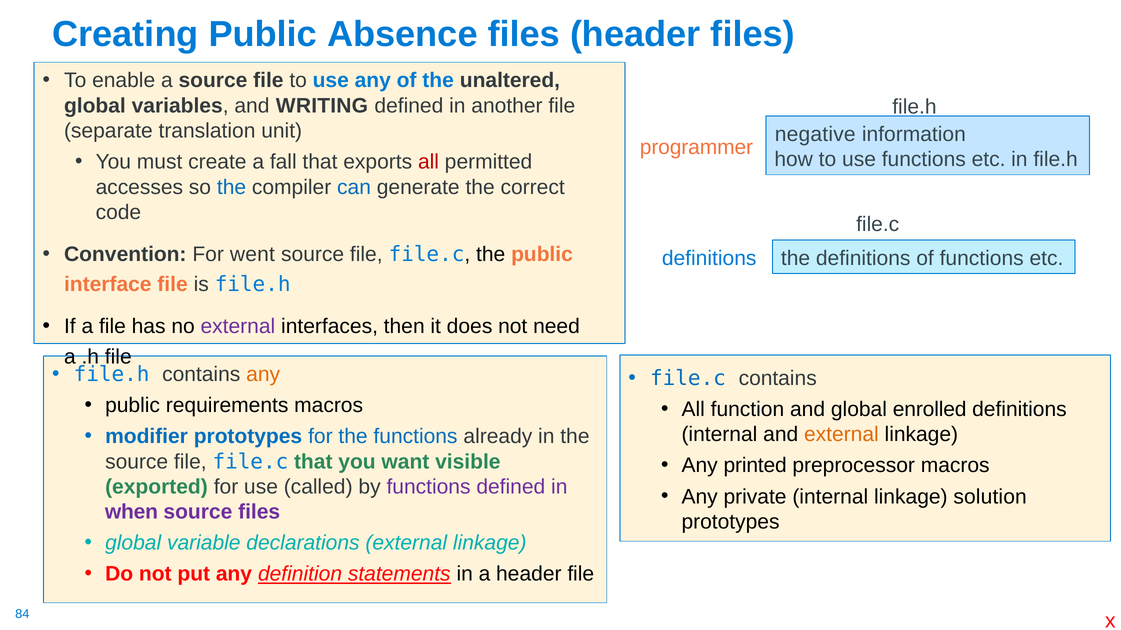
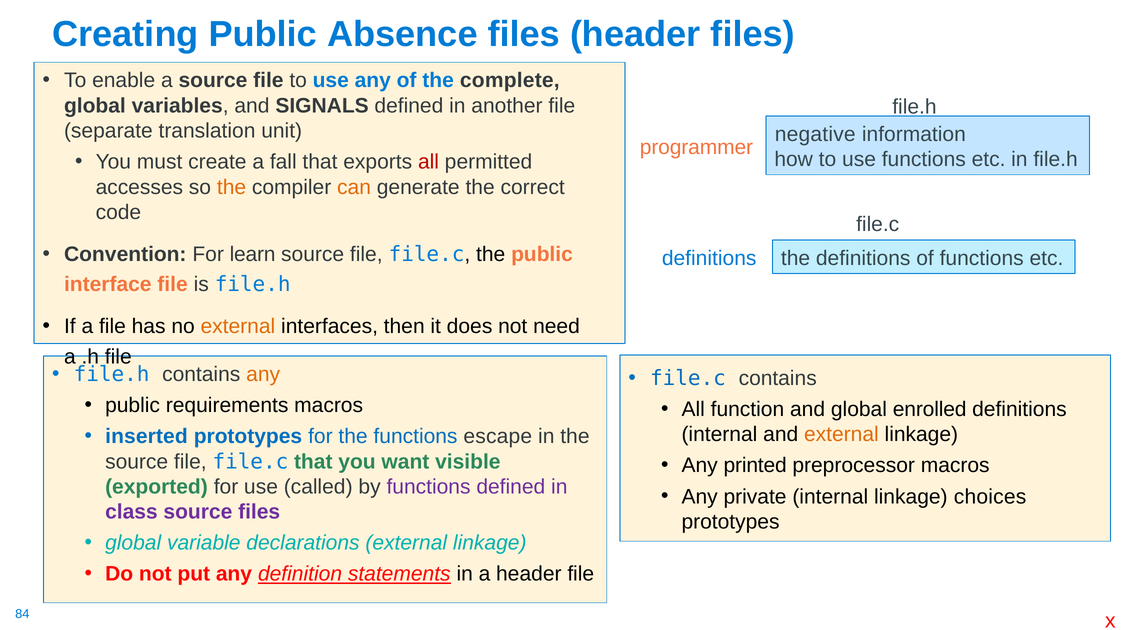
unaltered: unaltered -> complete
WRITING: WRITING -> SIGNALS
the at (232, 187) colour: blue -> orange
can colour: blue -> orange
went: went -> learn
external at (238, 327) colour: purple -> orange
modifier: modifier -> inserted
already: already -> escape
solution: solution -> choices
when: when -> class
